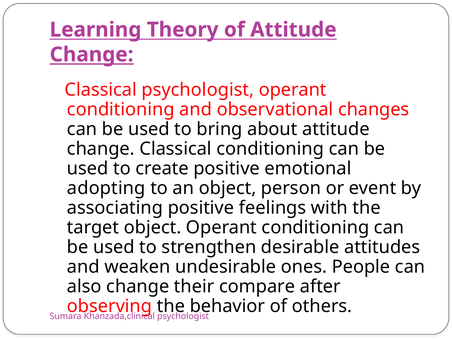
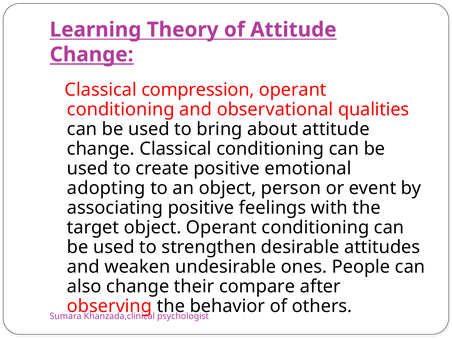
Classical psychologist: psychologist -> compression
changes: changes -> qualities
